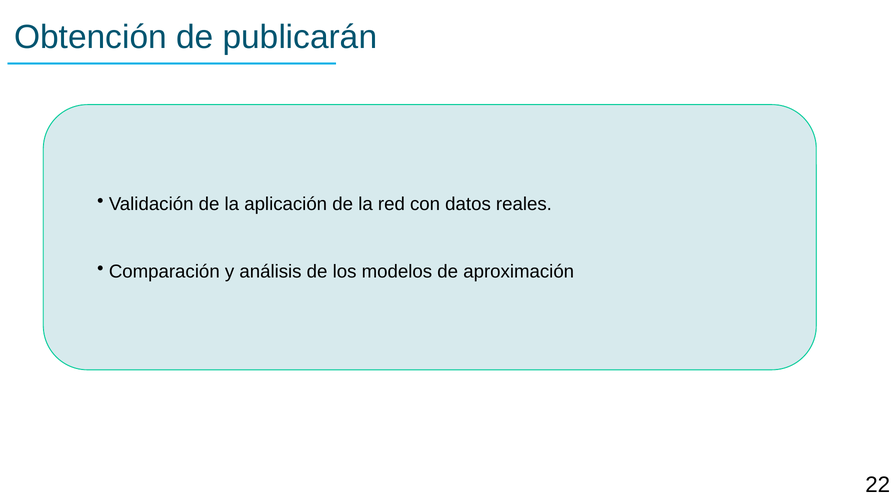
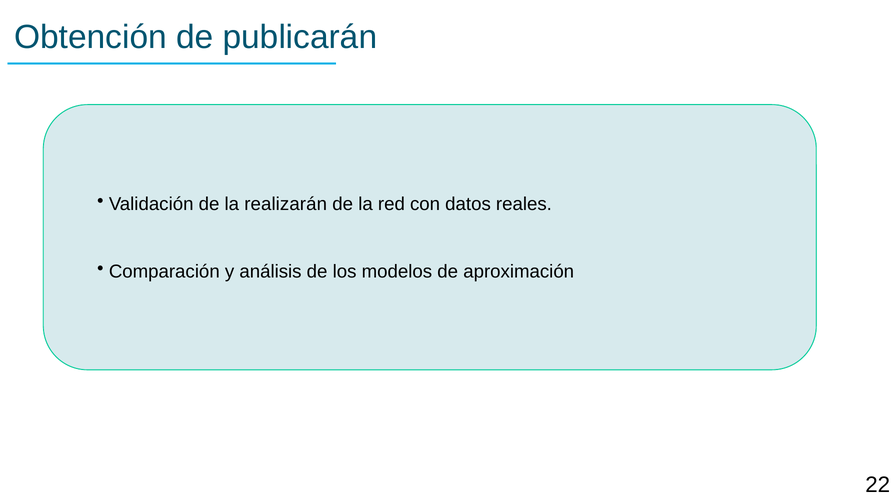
aplicación: aplicación -> realizarán
